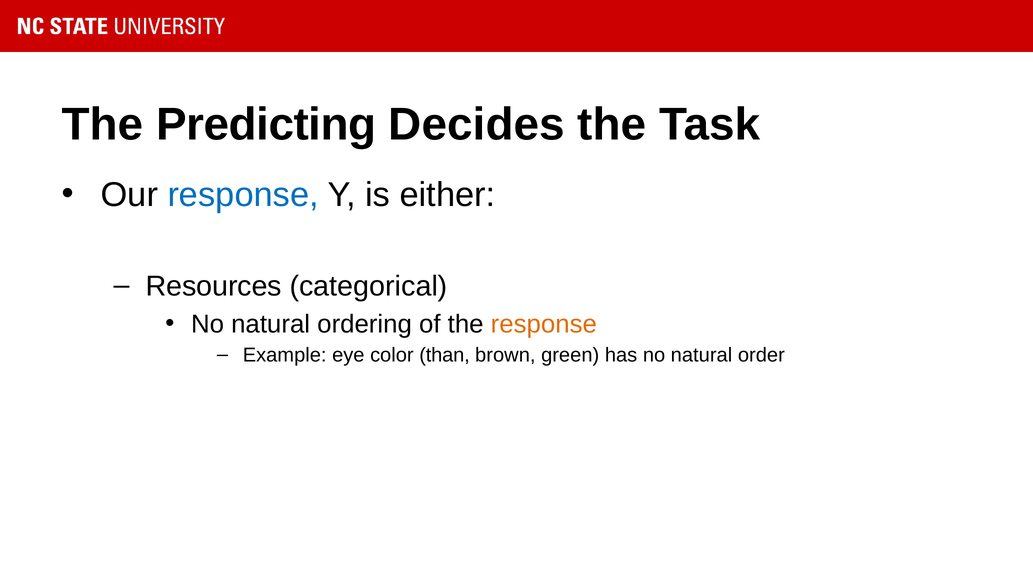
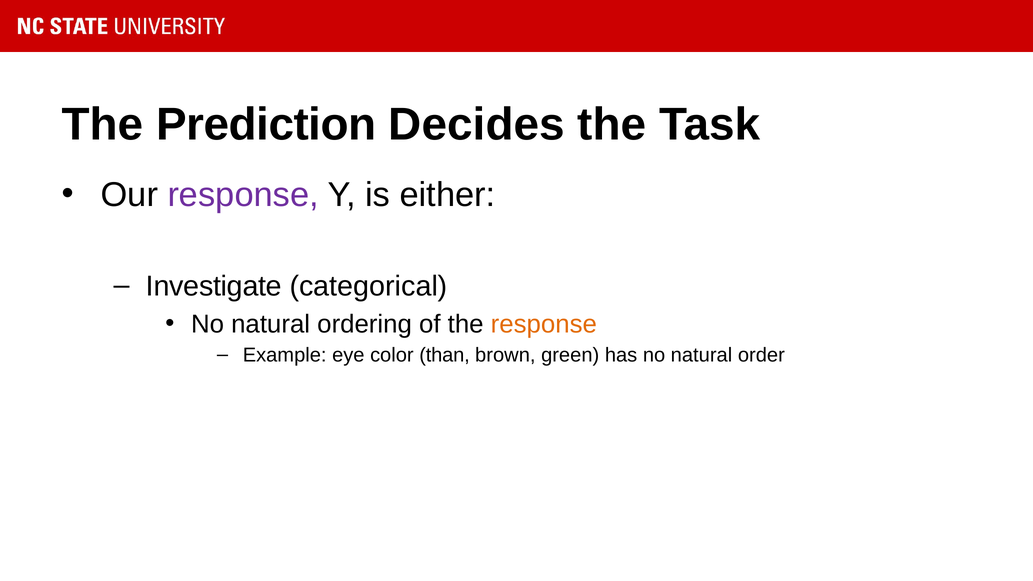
Predicting: Predicting -> Prediction
response at (243, 195) colour: blue -> purple
Resources: Resources -> Investigate
